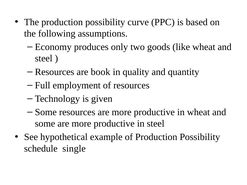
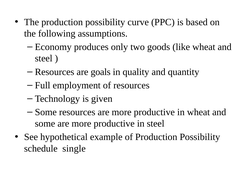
book: book -> goals
